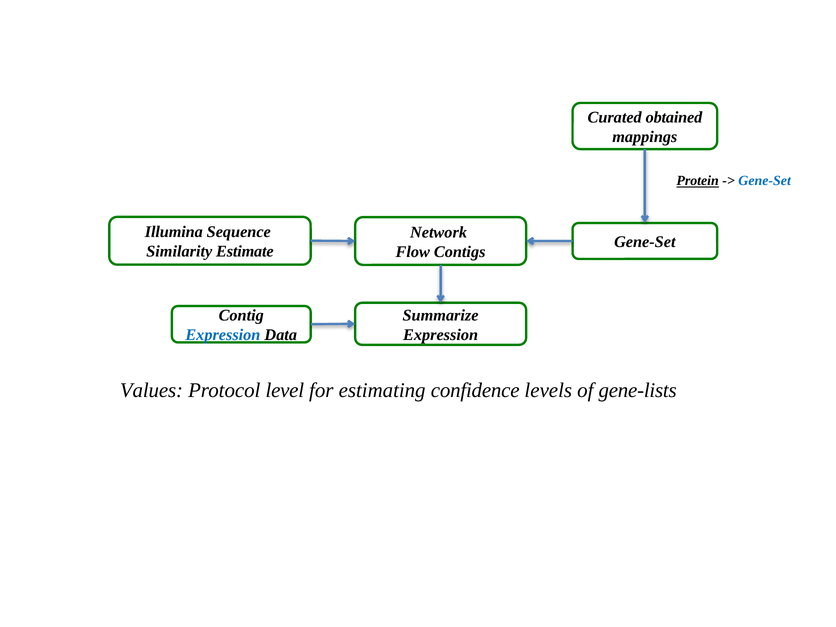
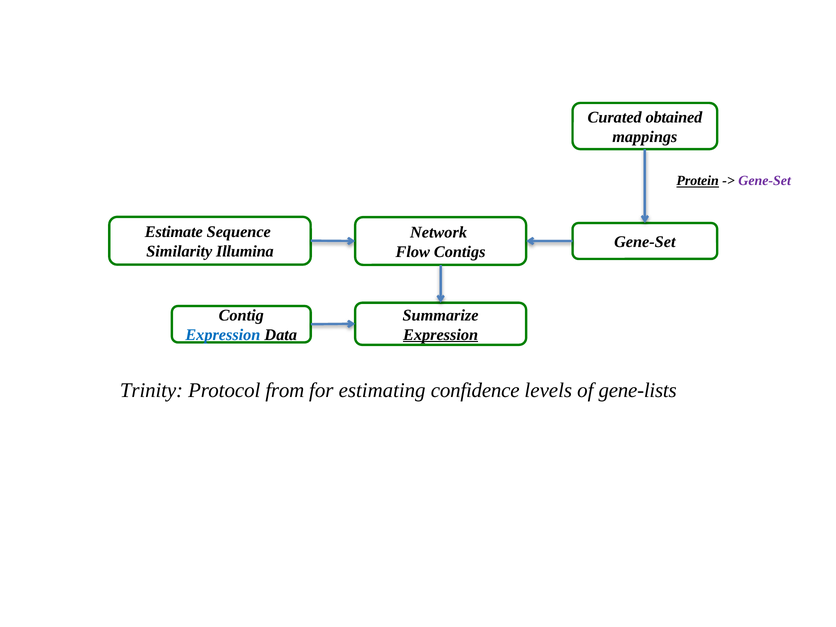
Gene-Set at (765, 181) colour: blue -> purple
Illumina: Illumina -> Estimate
Estimate: Estimate -> Illumina
Expression at (441, 335) underline: none -> present
Values: Values -> Trinity
level: level -> from
